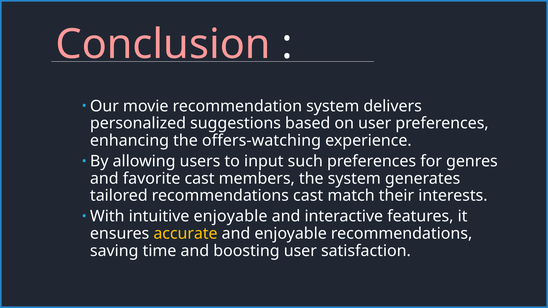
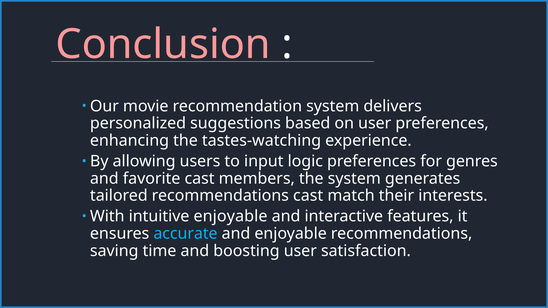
offers-watching: offers-watching -> tastes-watching
such: such -> logic
accurate colour: yellow -> light blue
